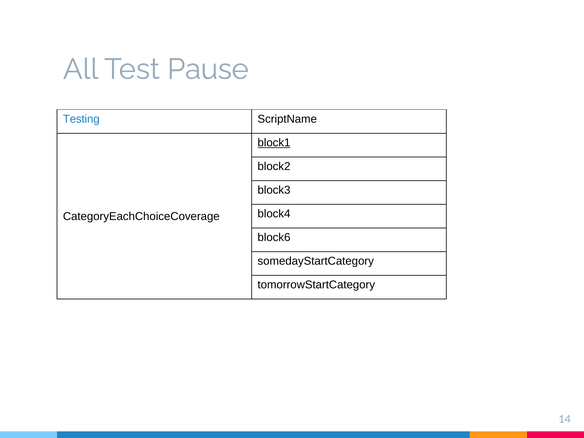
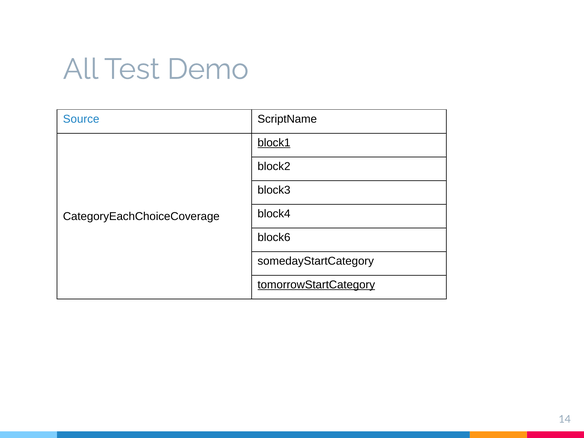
Pause: Pause -> Demo
Testing: Testing -> Source
tomorrowStartCategory underline: none -> present
